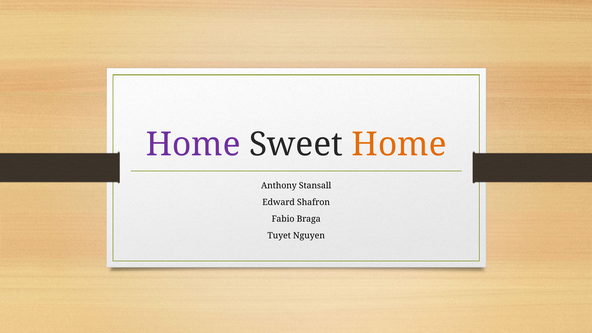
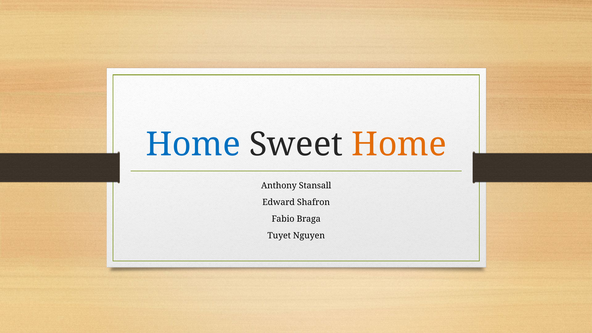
Home at (193, 145) colour: purple -> blue
